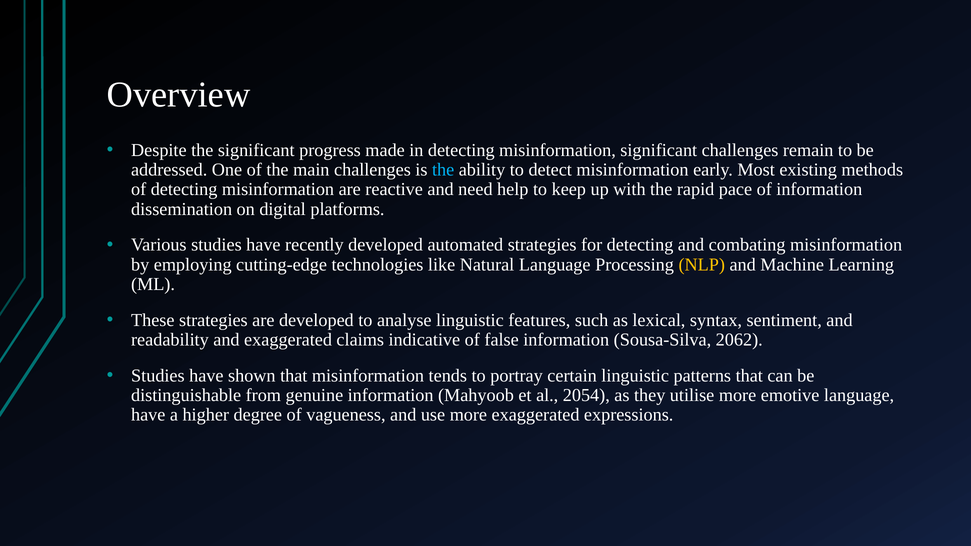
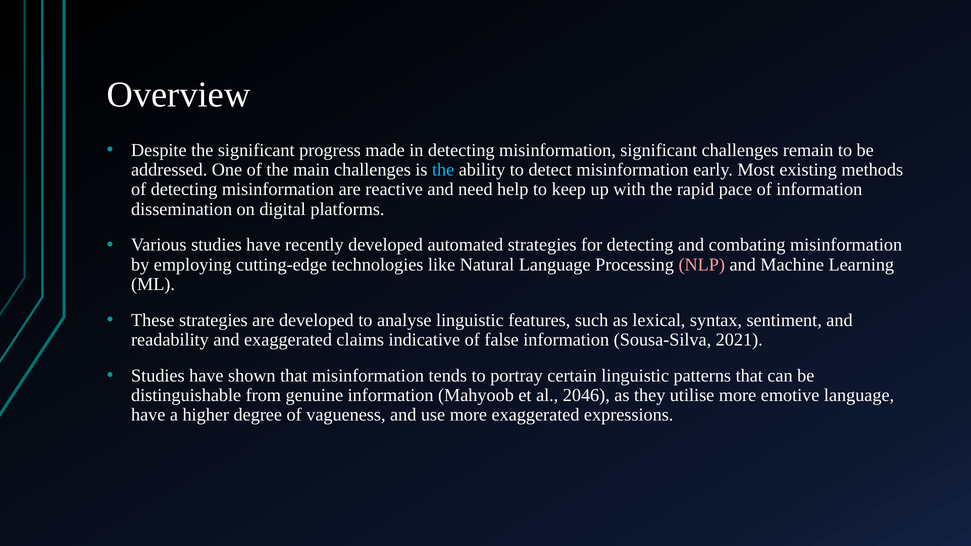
NLP colour: yellow -> pink
2062: 2062 -> 2021
2054: 2054 -> 2046
